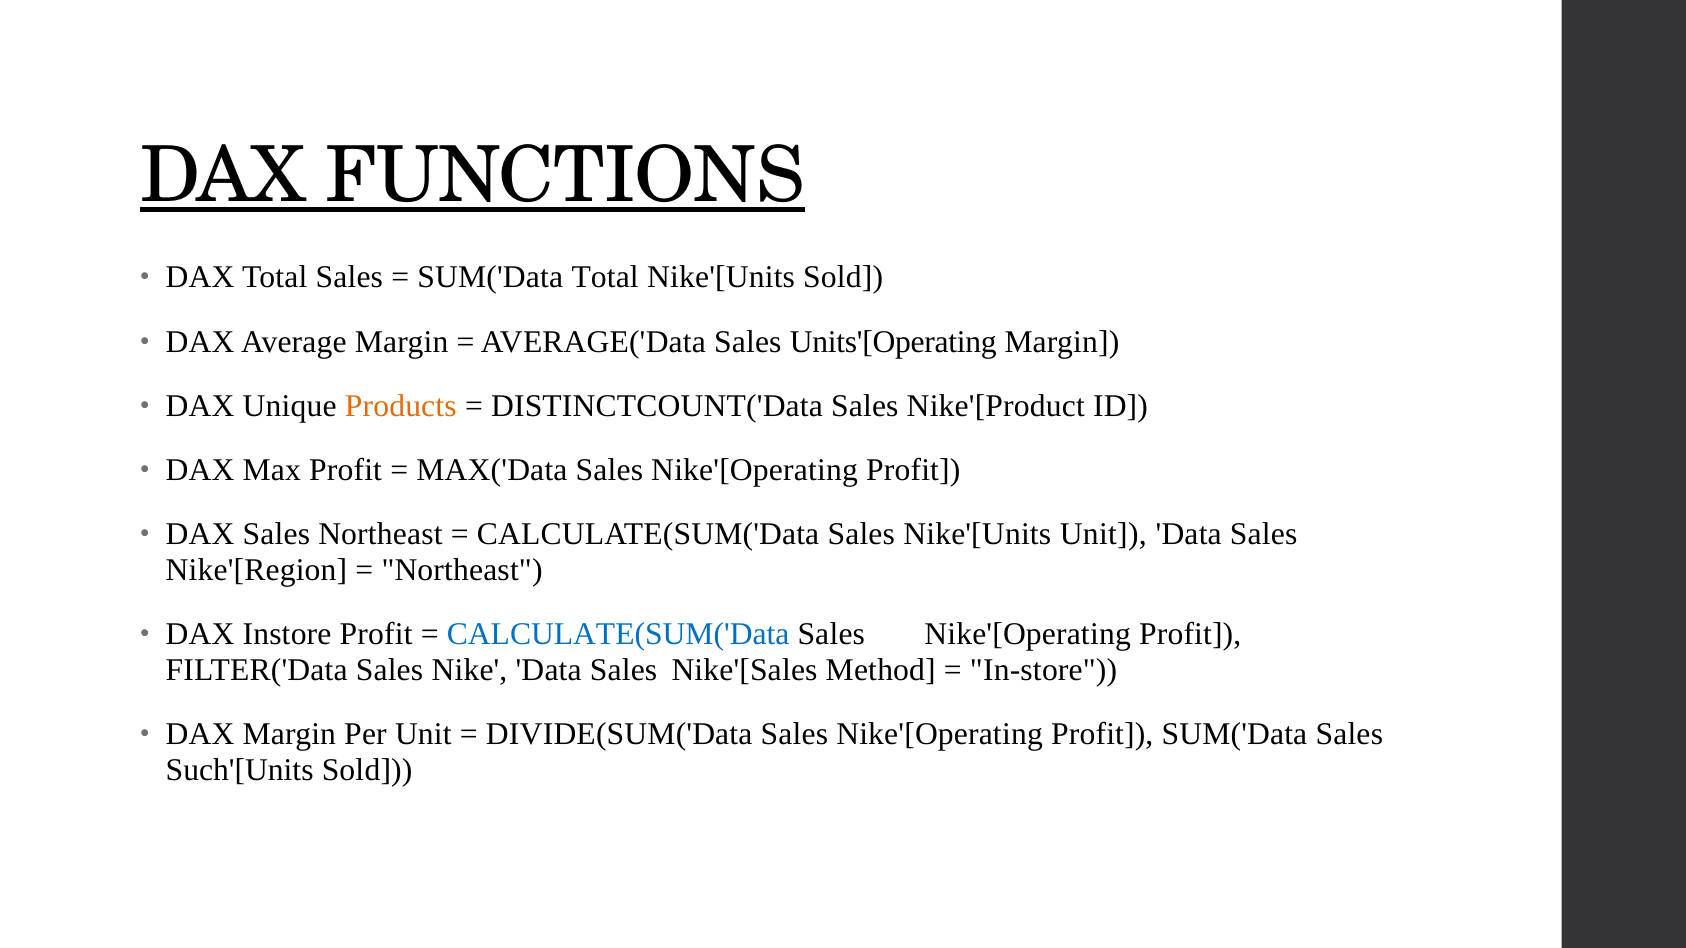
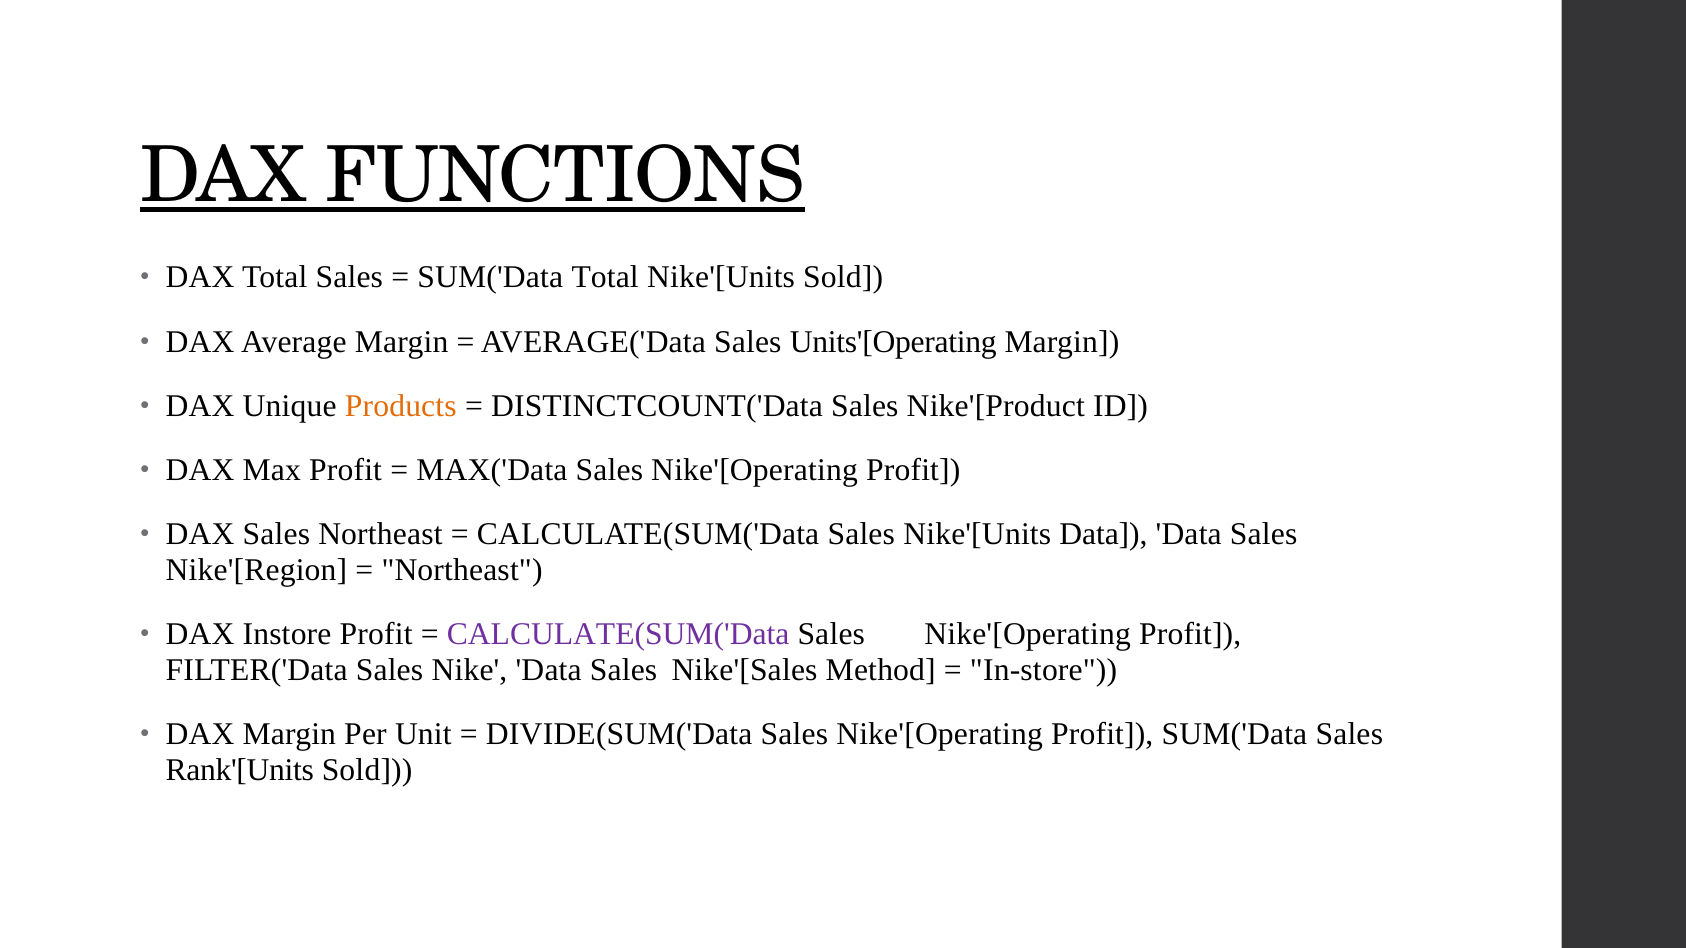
Nike'[Units Unit: Unit -> Data
CALCULATE(SUM('Data at (618, 635) colour: blue -> purple
Such'[Units: Such'[Units -> Rank'[Units
